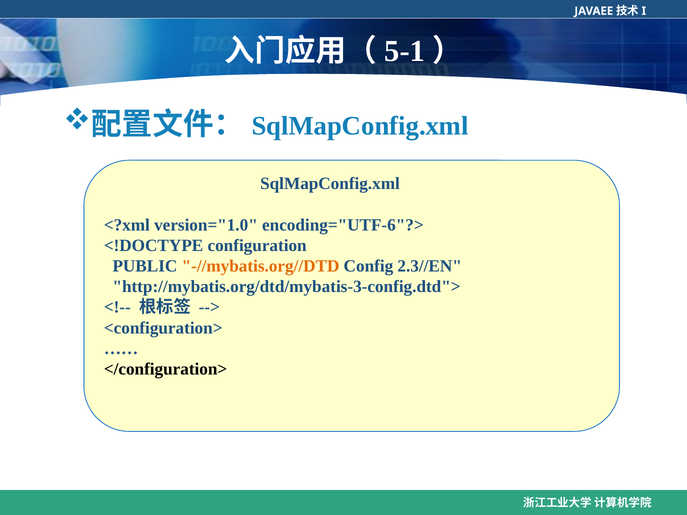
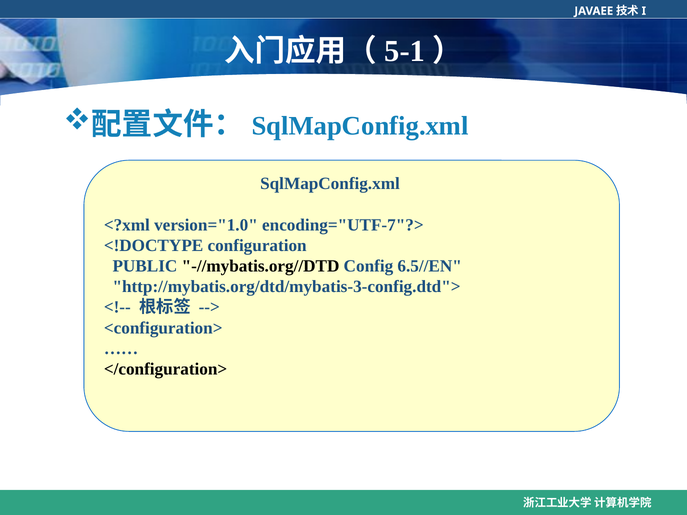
encoding="UTF-6"?>: encoding="UTF-6"?> -> encoding="UTF-7"?>
-//mybatis.org//DTD colour: orange -> black
2.3//EN: 2.3//EN -> 6.5//EN
